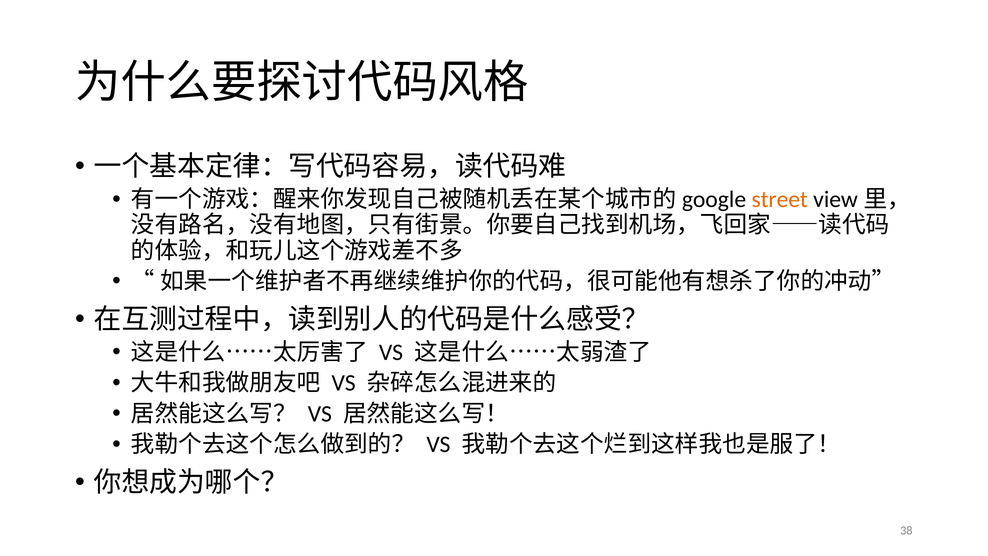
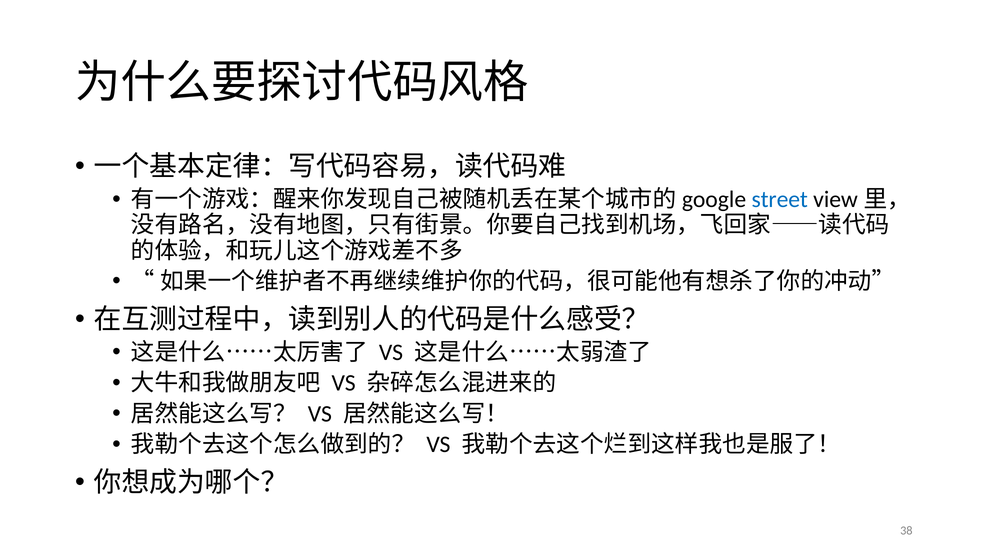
street colour: orange -> blue
